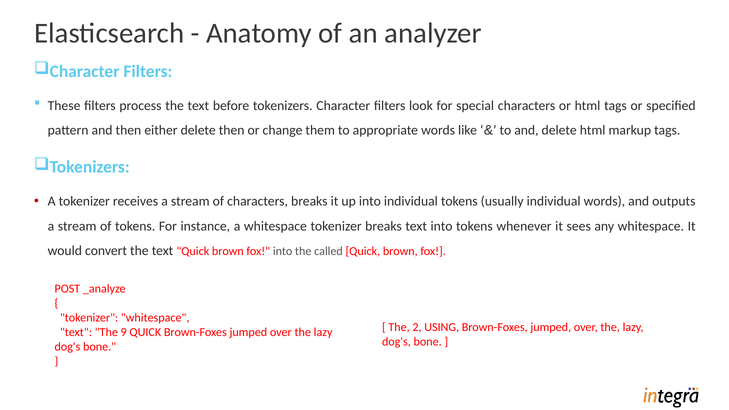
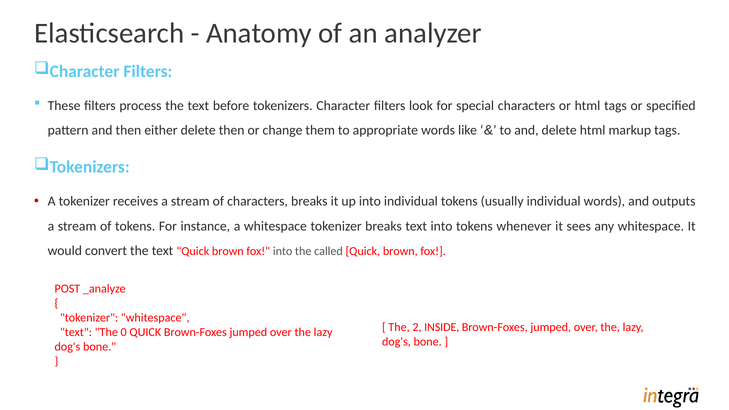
USING: USING -> INSIDE
9: 9 -> 0
